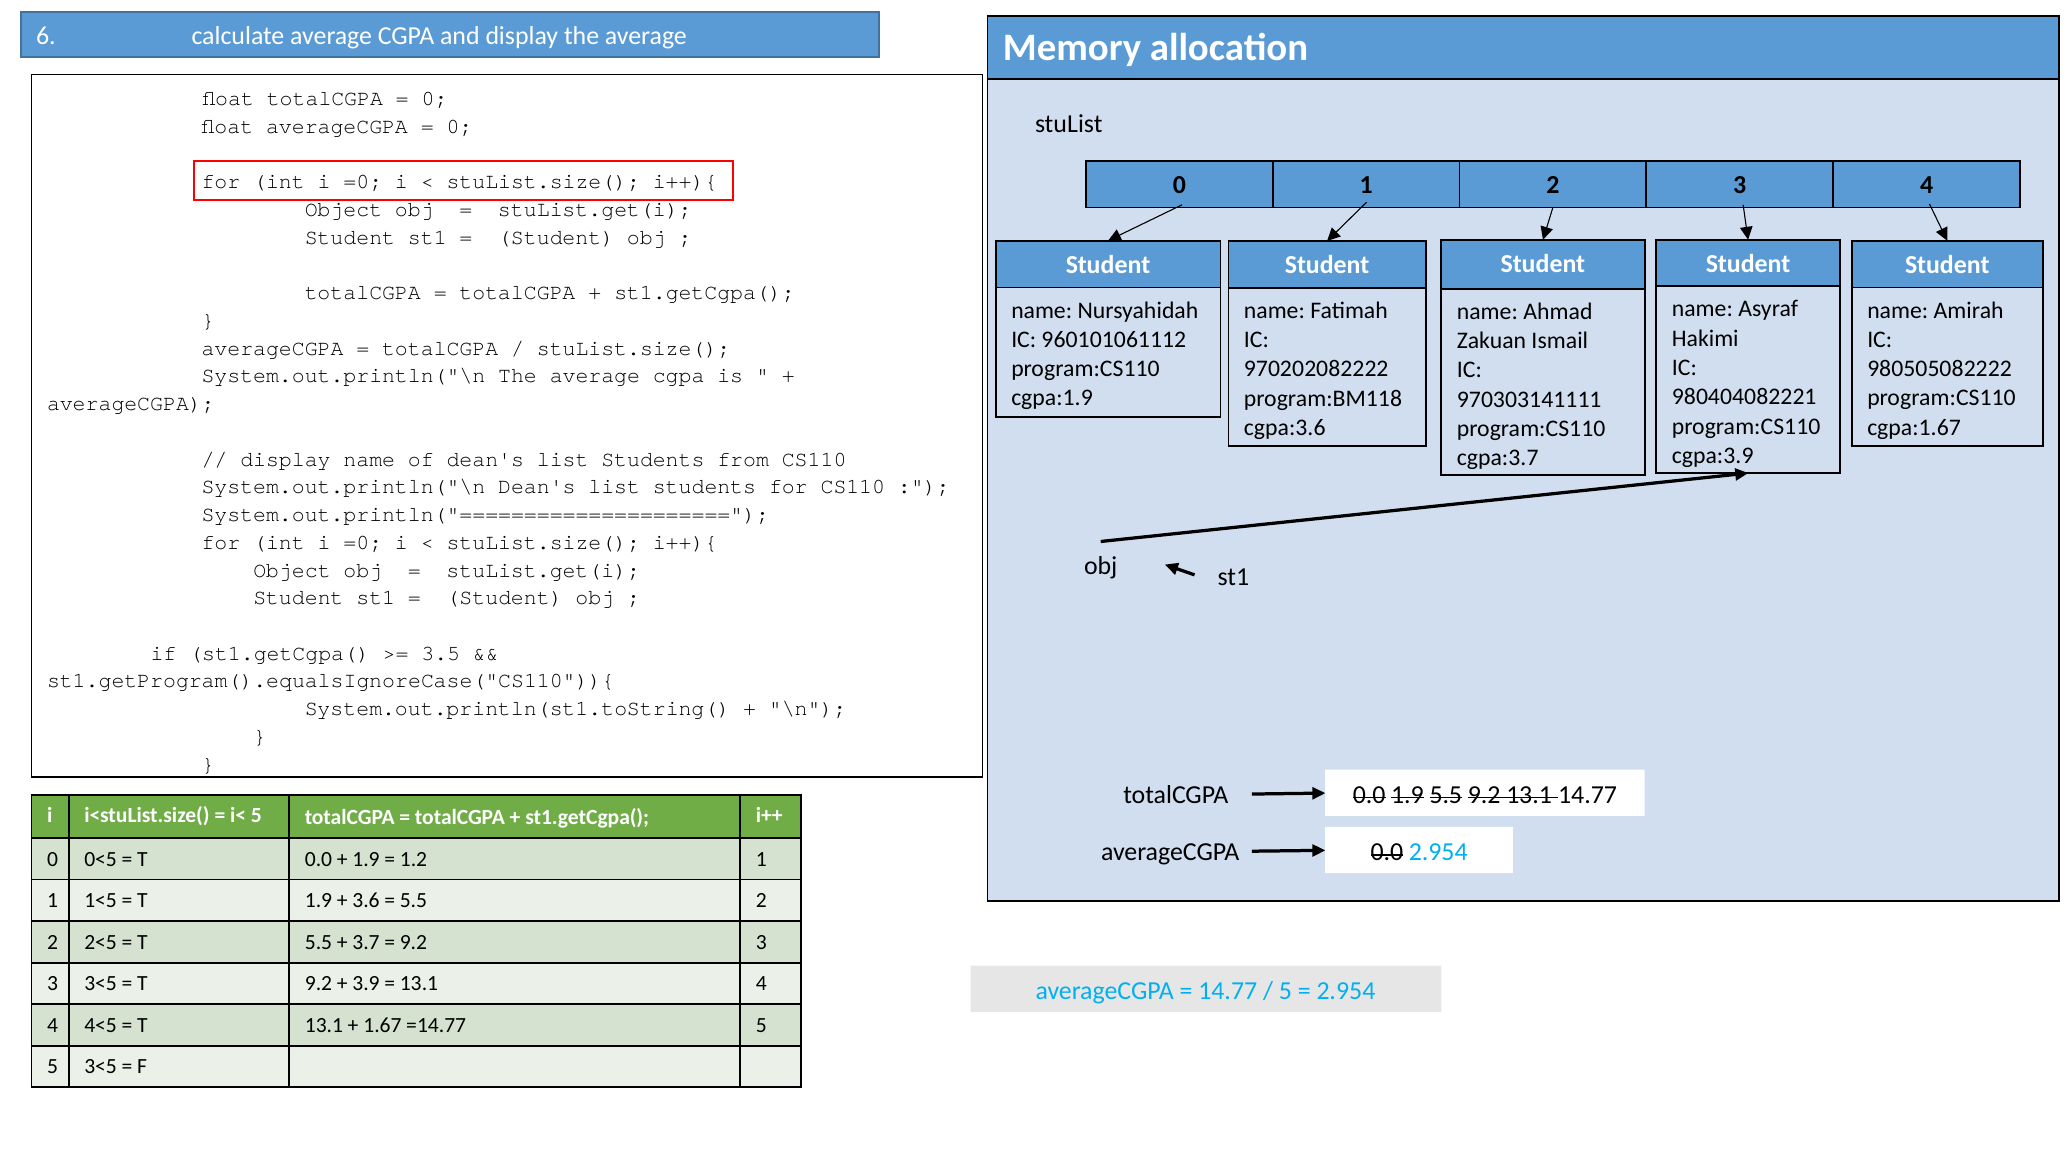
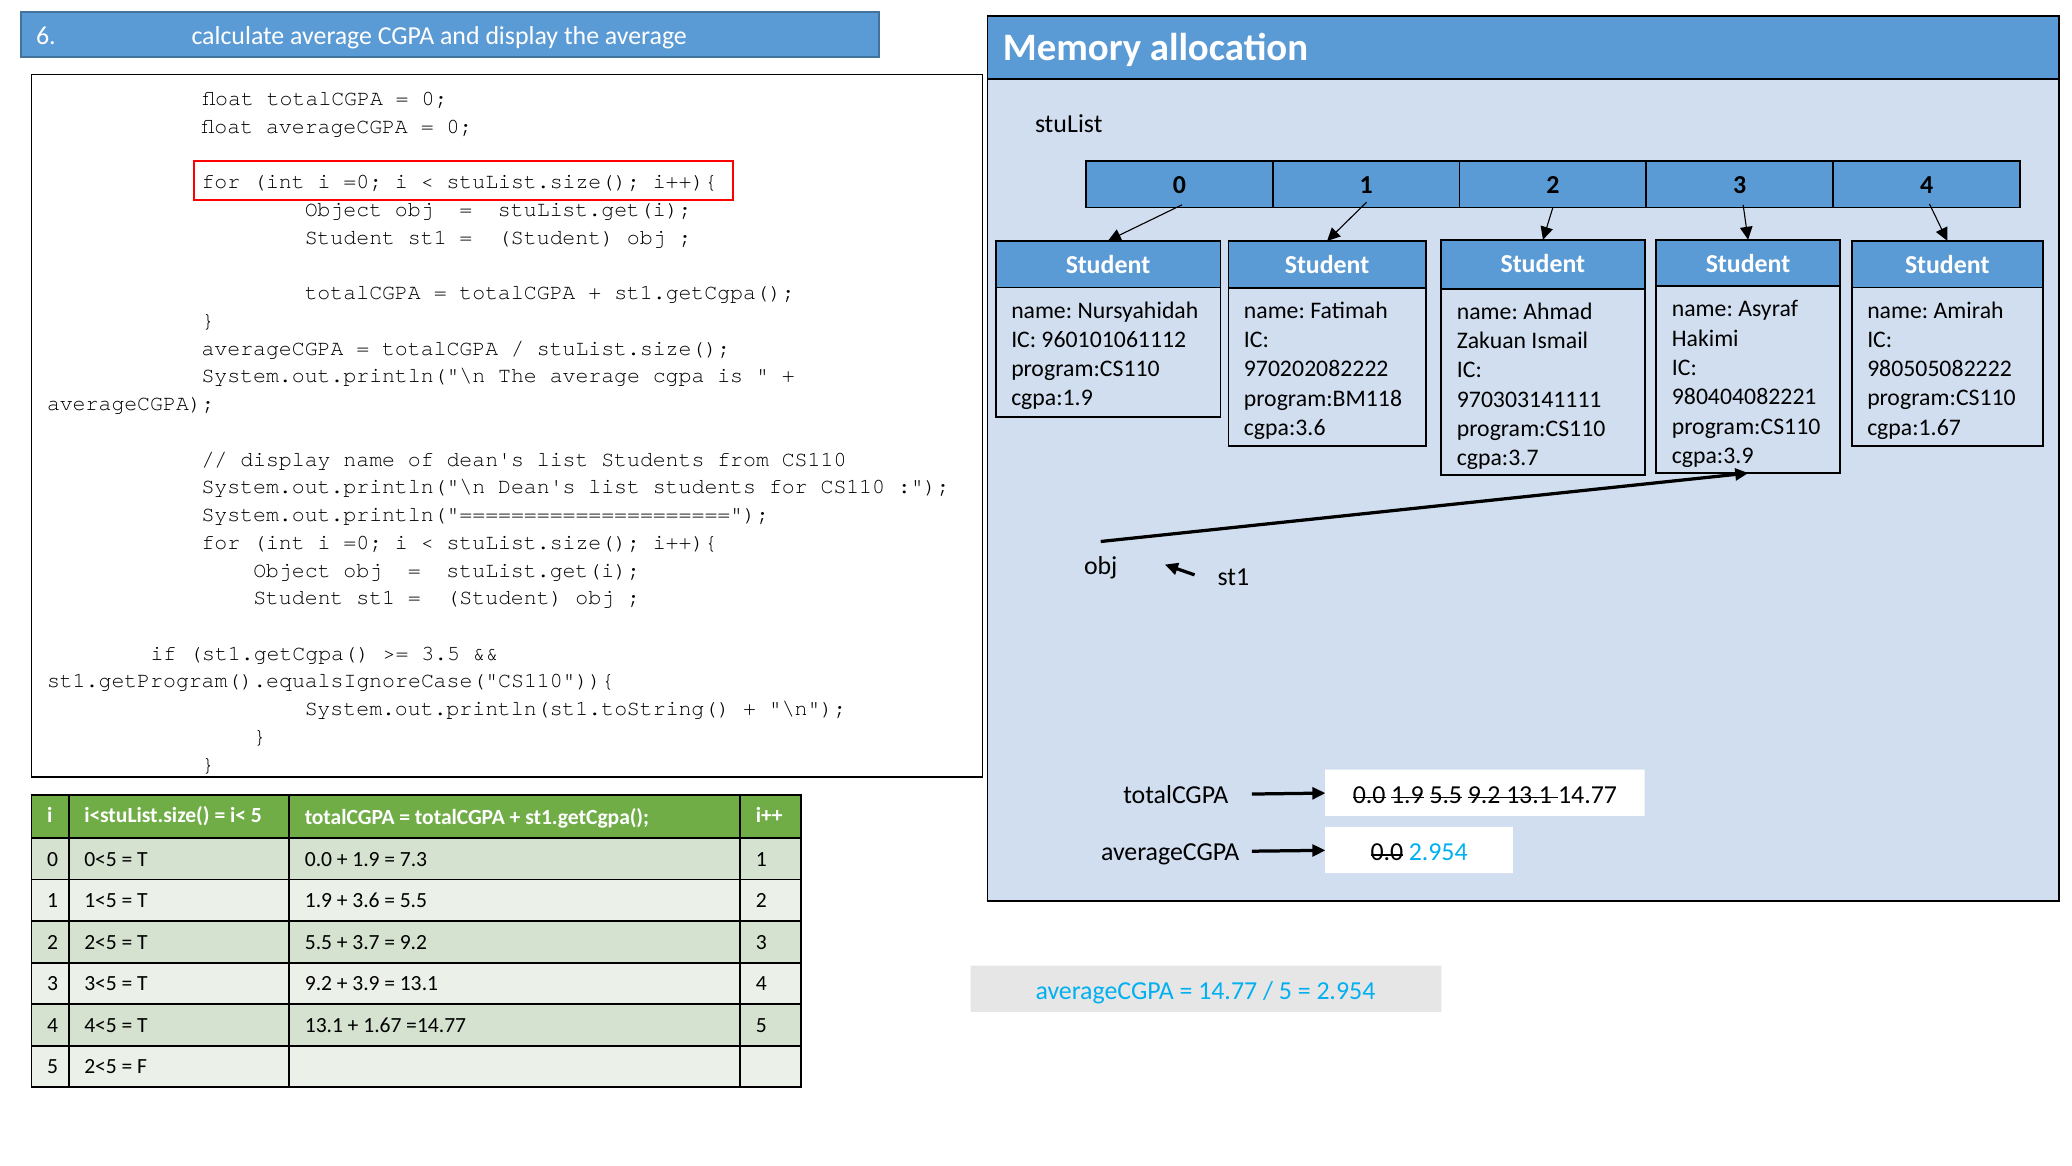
1.2: 1.2 -> 7.3
5 3<5: 3<5 -> 2<5
